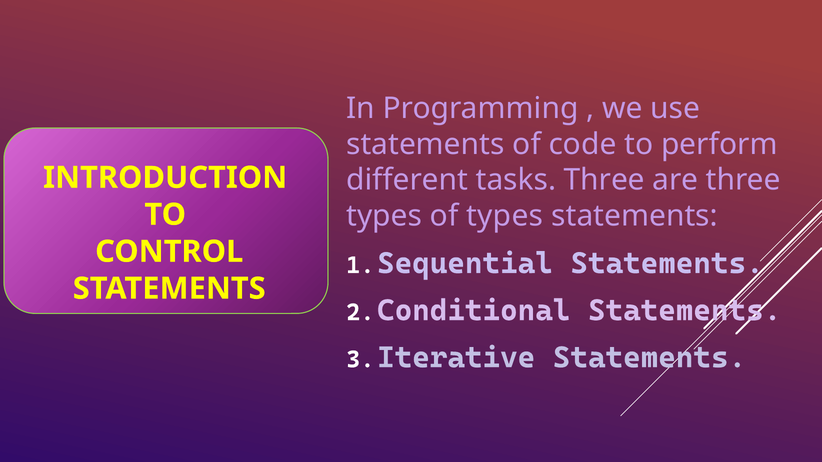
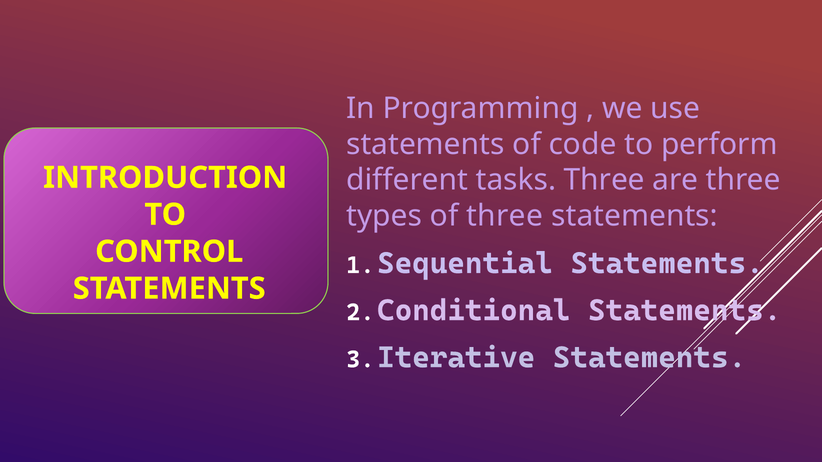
of types: types -> three
